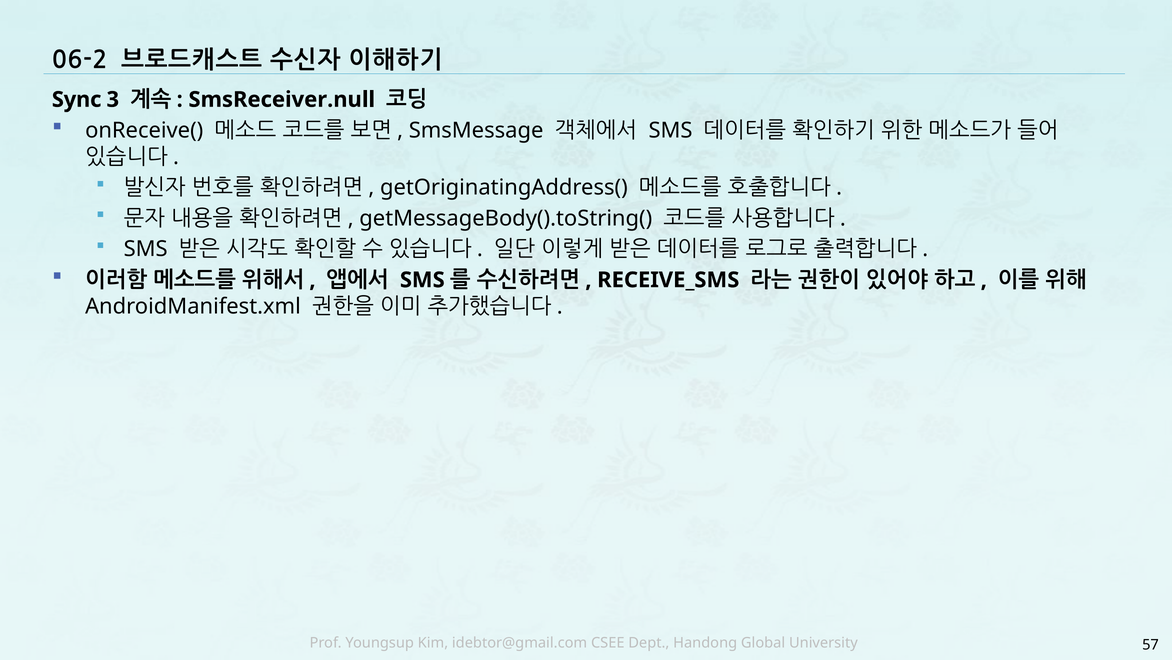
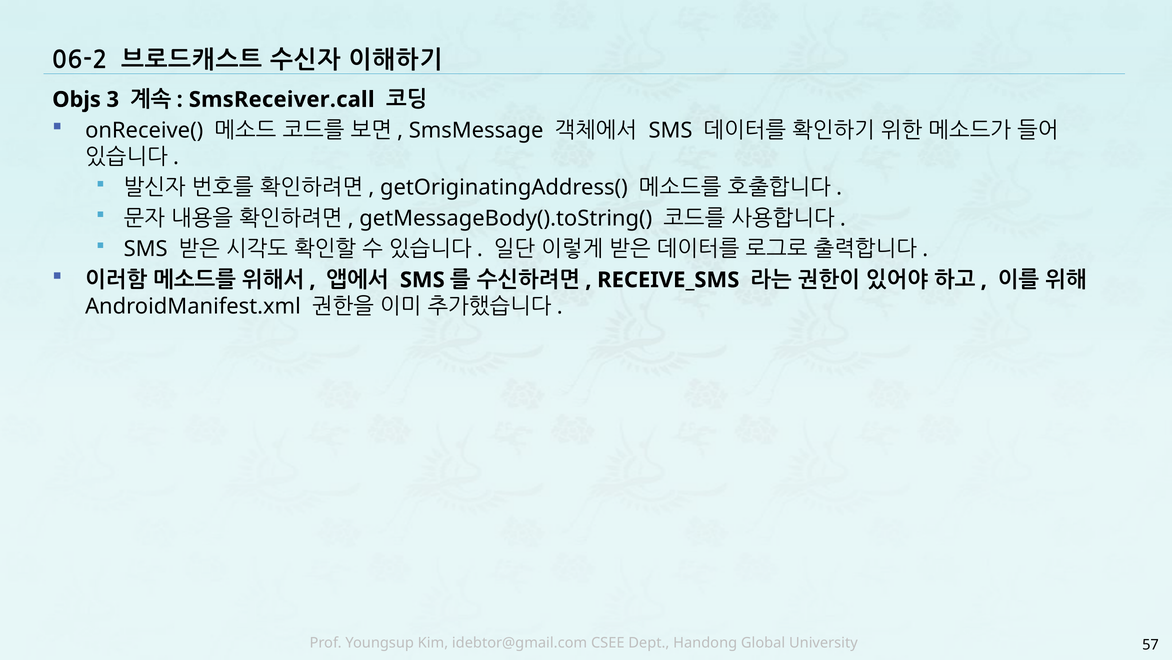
Sync: Sync -> Objs
SmsReceiver.null: SmsReceiver.null -> SmsReceiver.call
